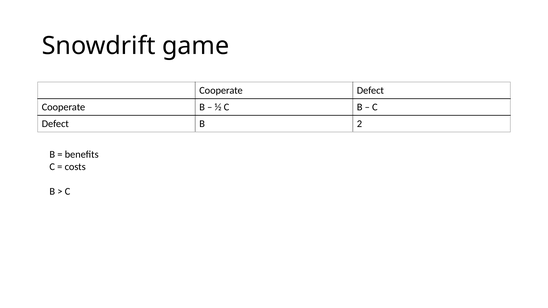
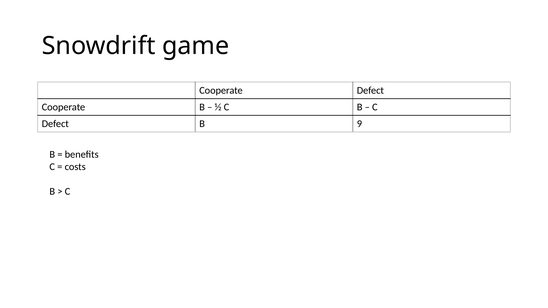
2: 2 -> 9
